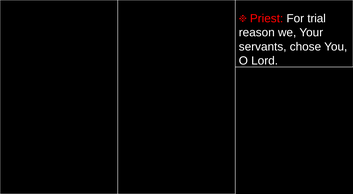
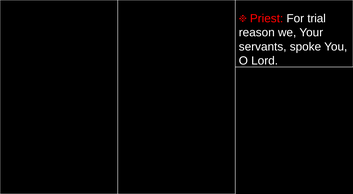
chose: chose -> spoke
